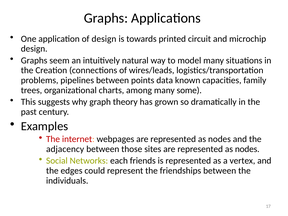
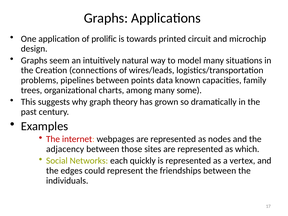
of design: design -> prolific
nodes at (247, 149): nodes -> which
friends: friends -> quickly
